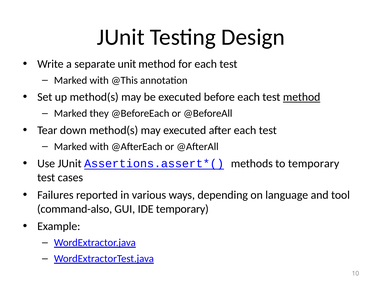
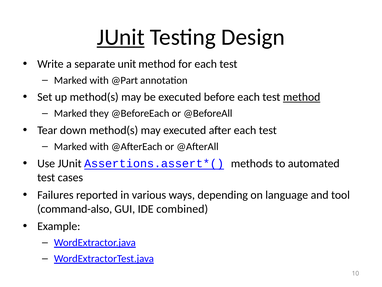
JUnit at (121, 37) underline: none -> present
@This: @This -> @Part
to temporary: temporary -> automated
IDE temporary: temporary -> combined
